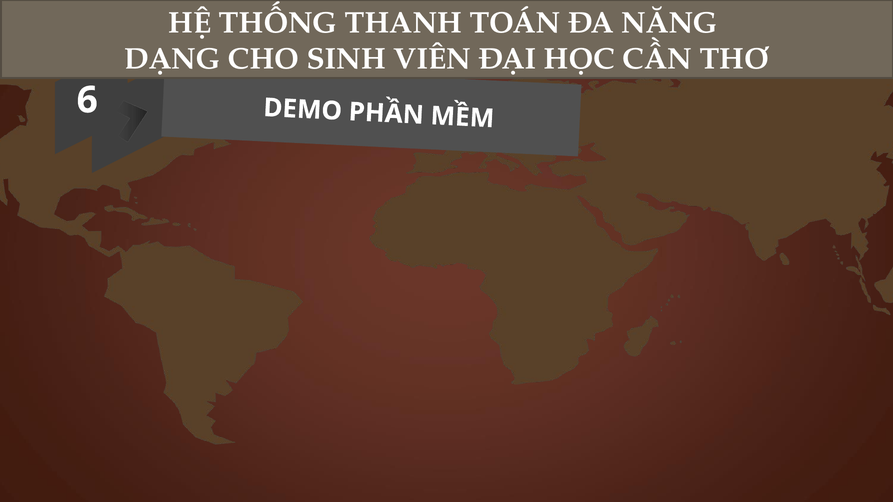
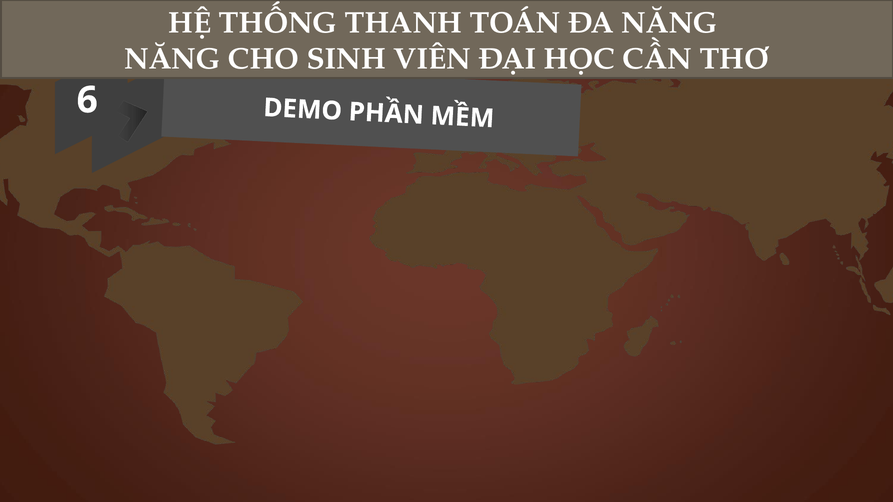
DẠNG at (172, 59): DẠNG -> NĂNG
